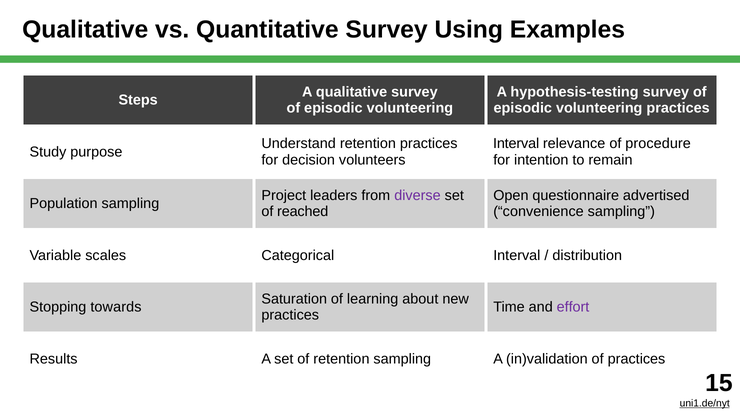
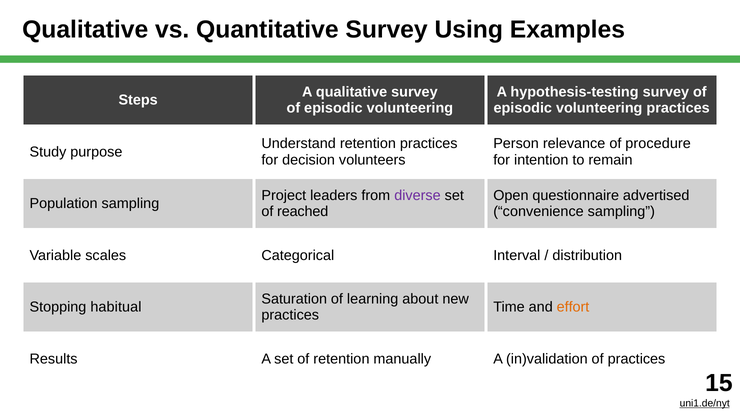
Interval at (516, 144): Interval -> Person
towards: towards -> habitual
effort colour: purple -> orange
retention sampling: sampling -> manually
